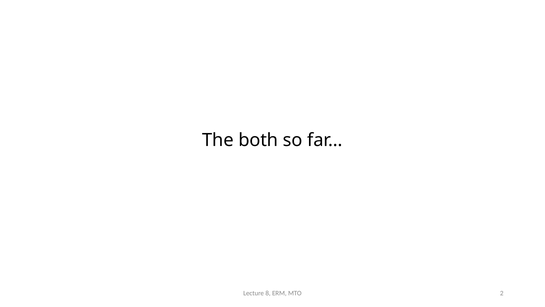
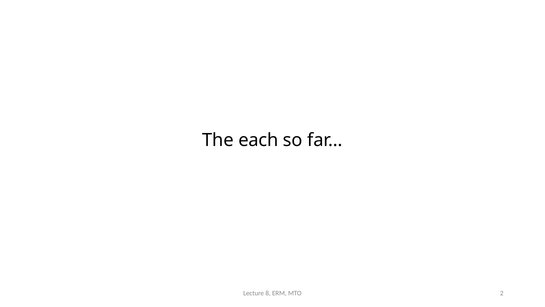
both: both -> each
